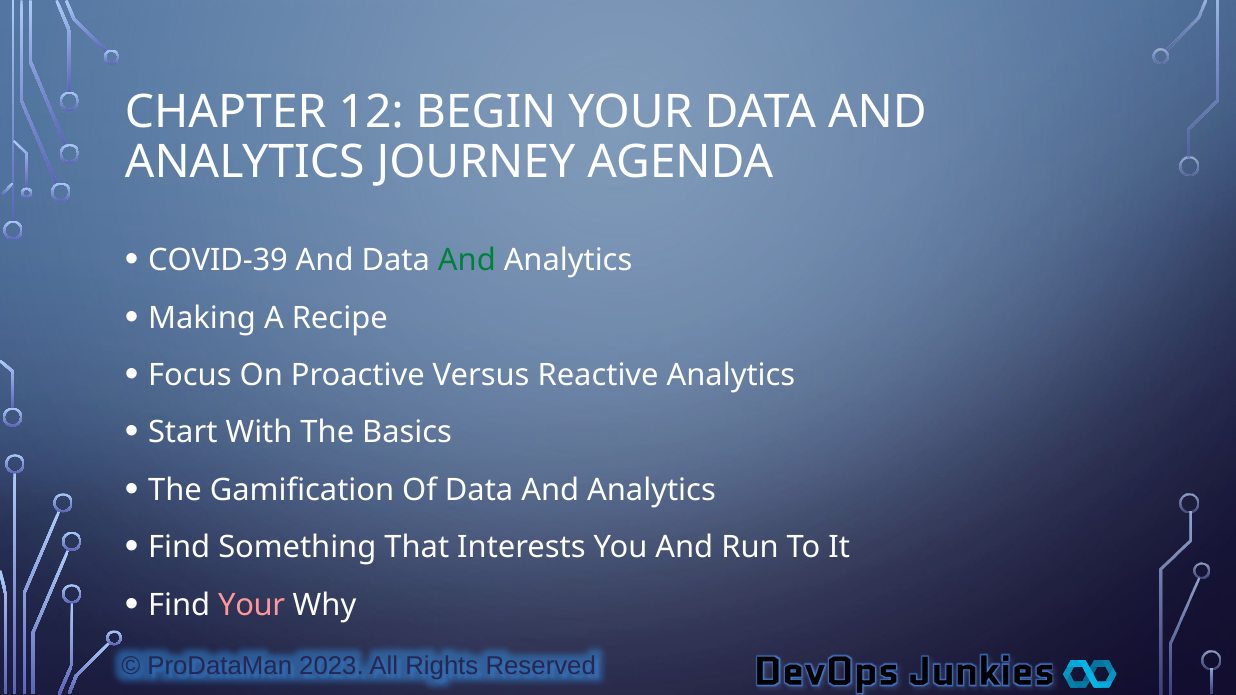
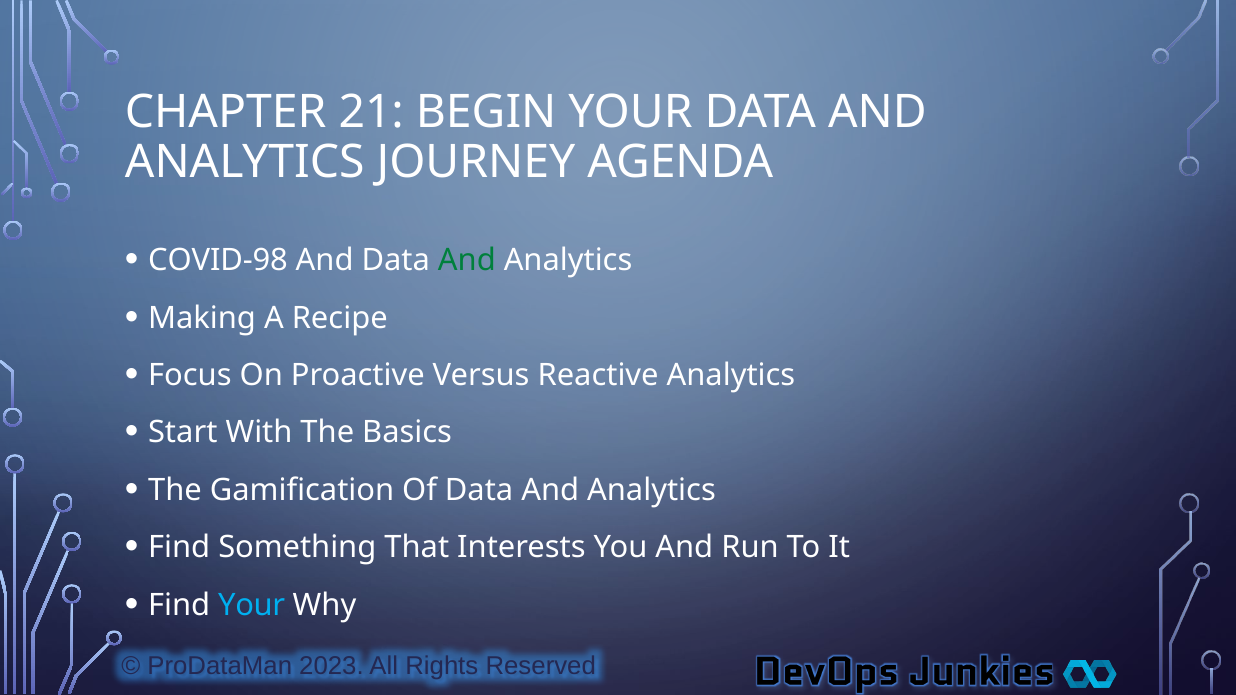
12: 12 -> 21
COVID-39: COVID-39 -> COVID-98
Your at (252, 605) colour: pink -> light blue
